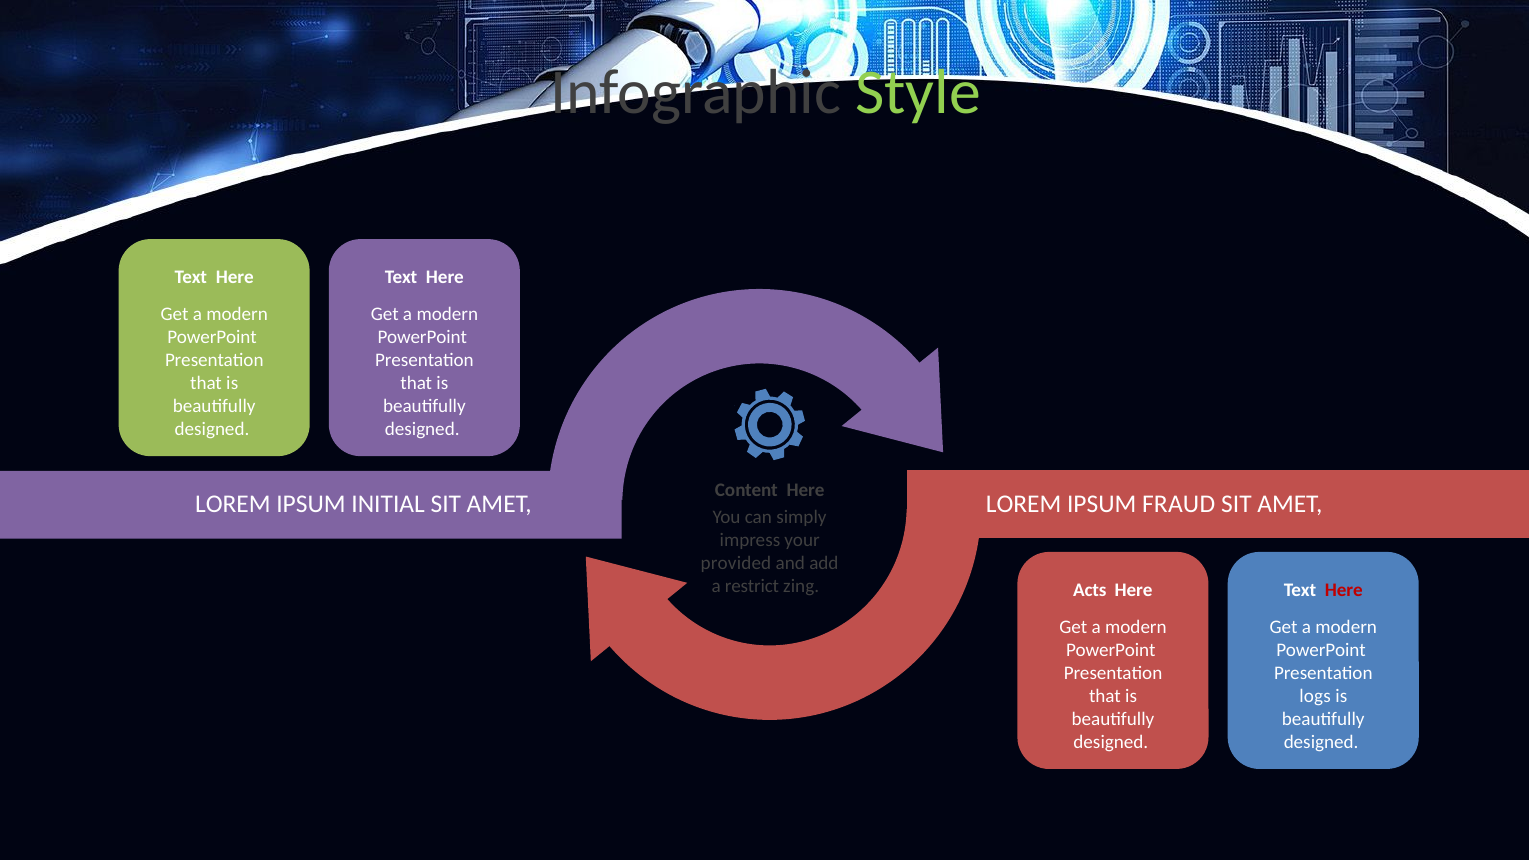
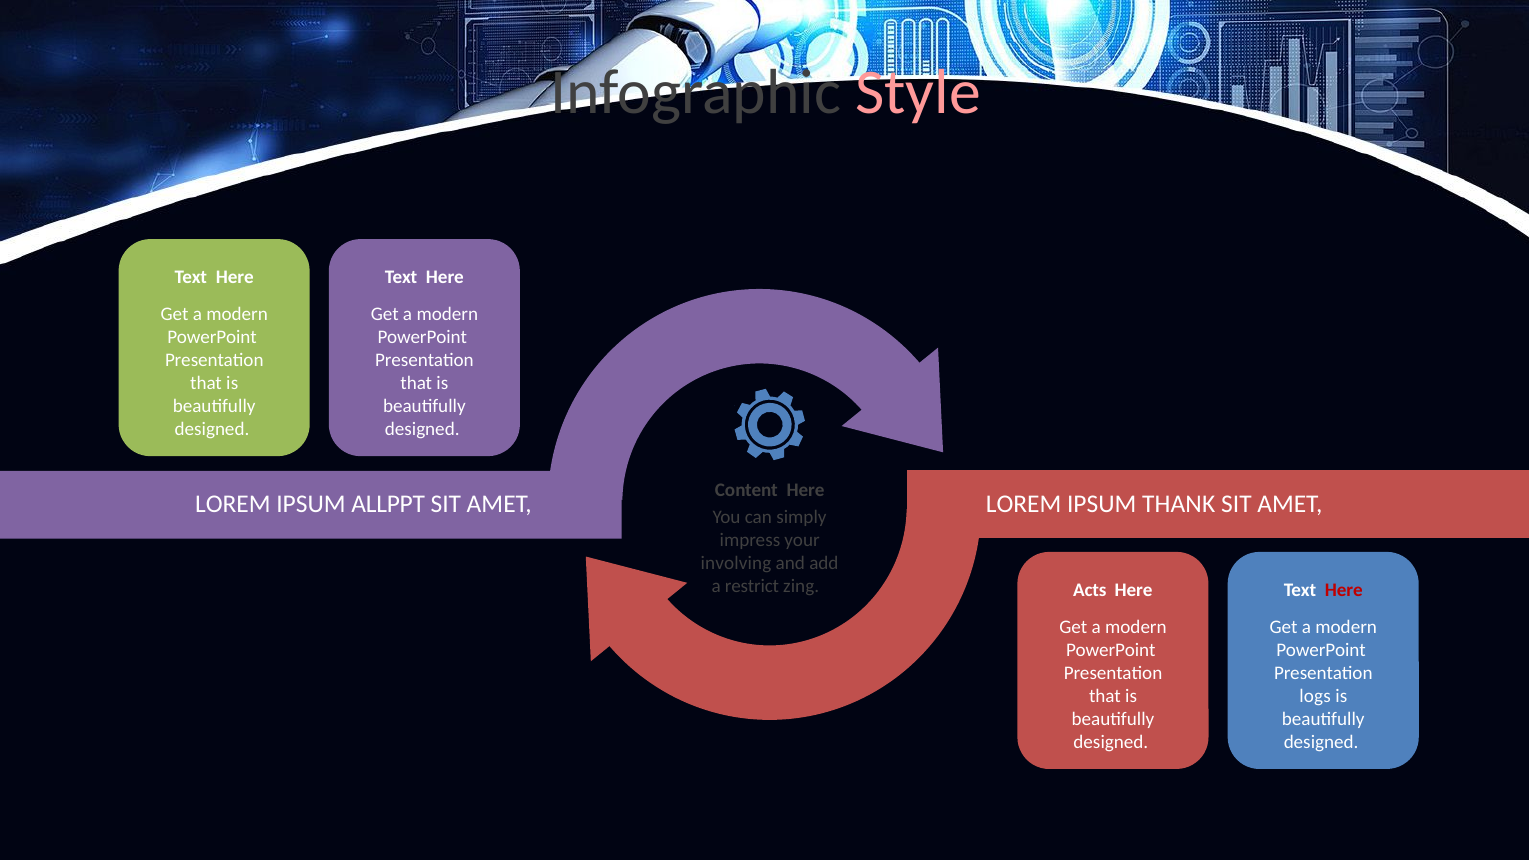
Style colour: light green -> pink
INITIAL: INITIAL -> ALLPPT
FRAUD: FRAUD -> THANK
provided: provided -> involving
